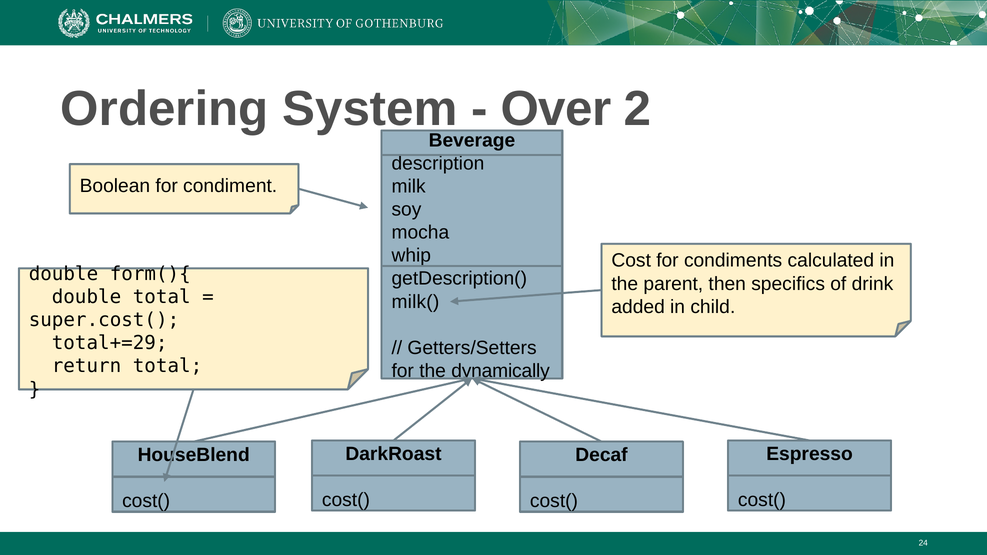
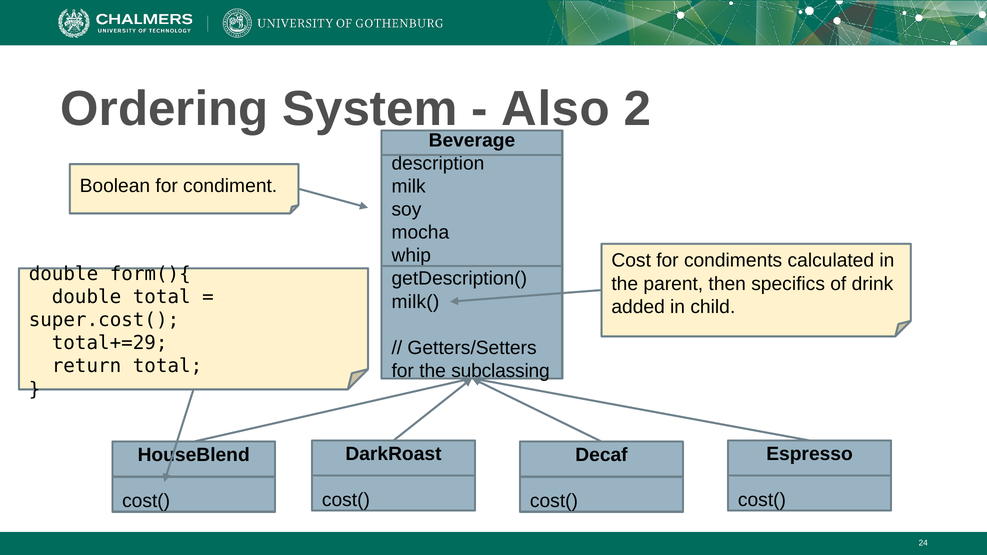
Over: Over -> Also
dynamically: dynamically -> subclassing
